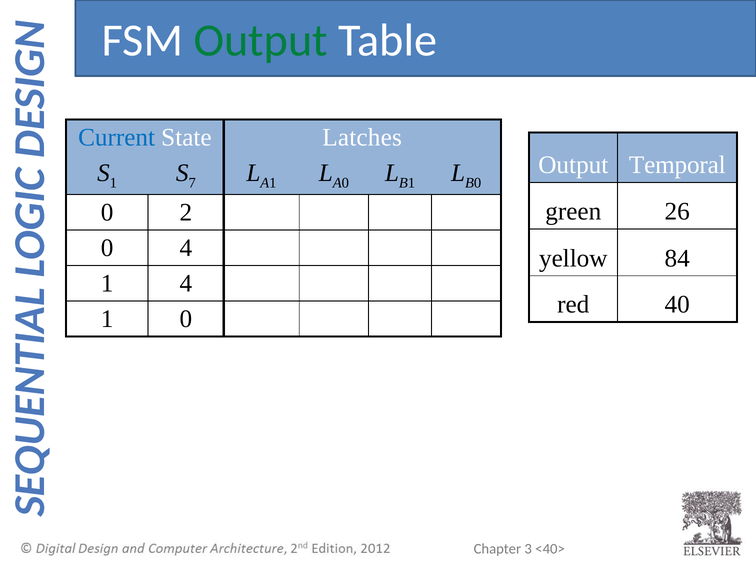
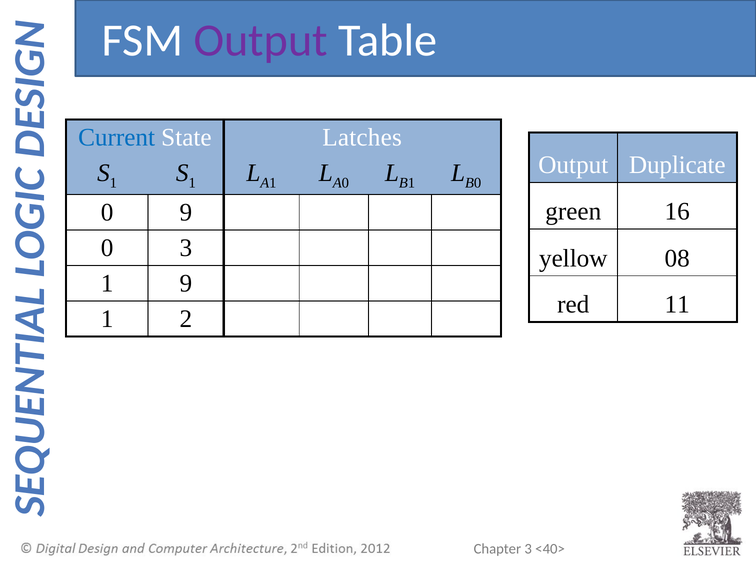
Output at (261, 40) colour: green -> purple
Temporal: Temporal -> Duplicate
7 at (192, 183): 7 -> 1
26: 26 -> 16
0 2: 2 -> 9
0 4: 4 -> 3
84: 84 -> 08
1 4: 4 -> 9
40: 40 -> 11
1 0: 0 -> 2
